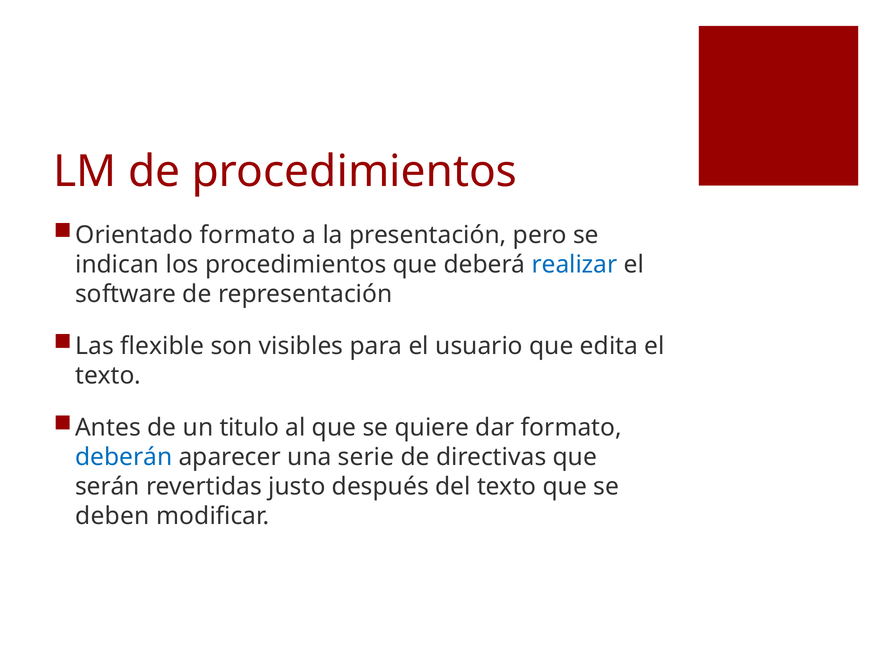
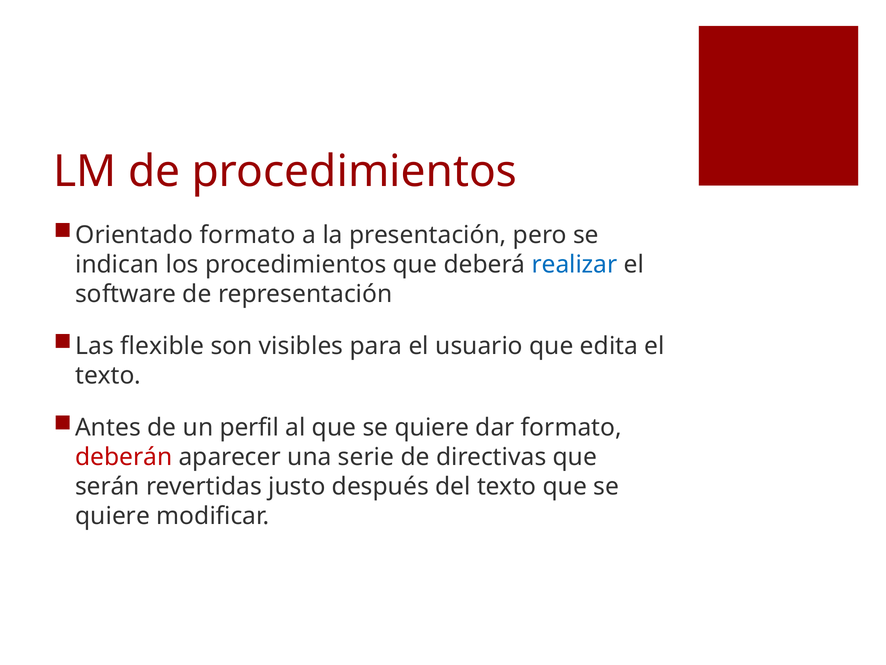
titulo: titulo -> perfil
deberán colour: blue -> red
deben at (113, 516): deben -> quiere
